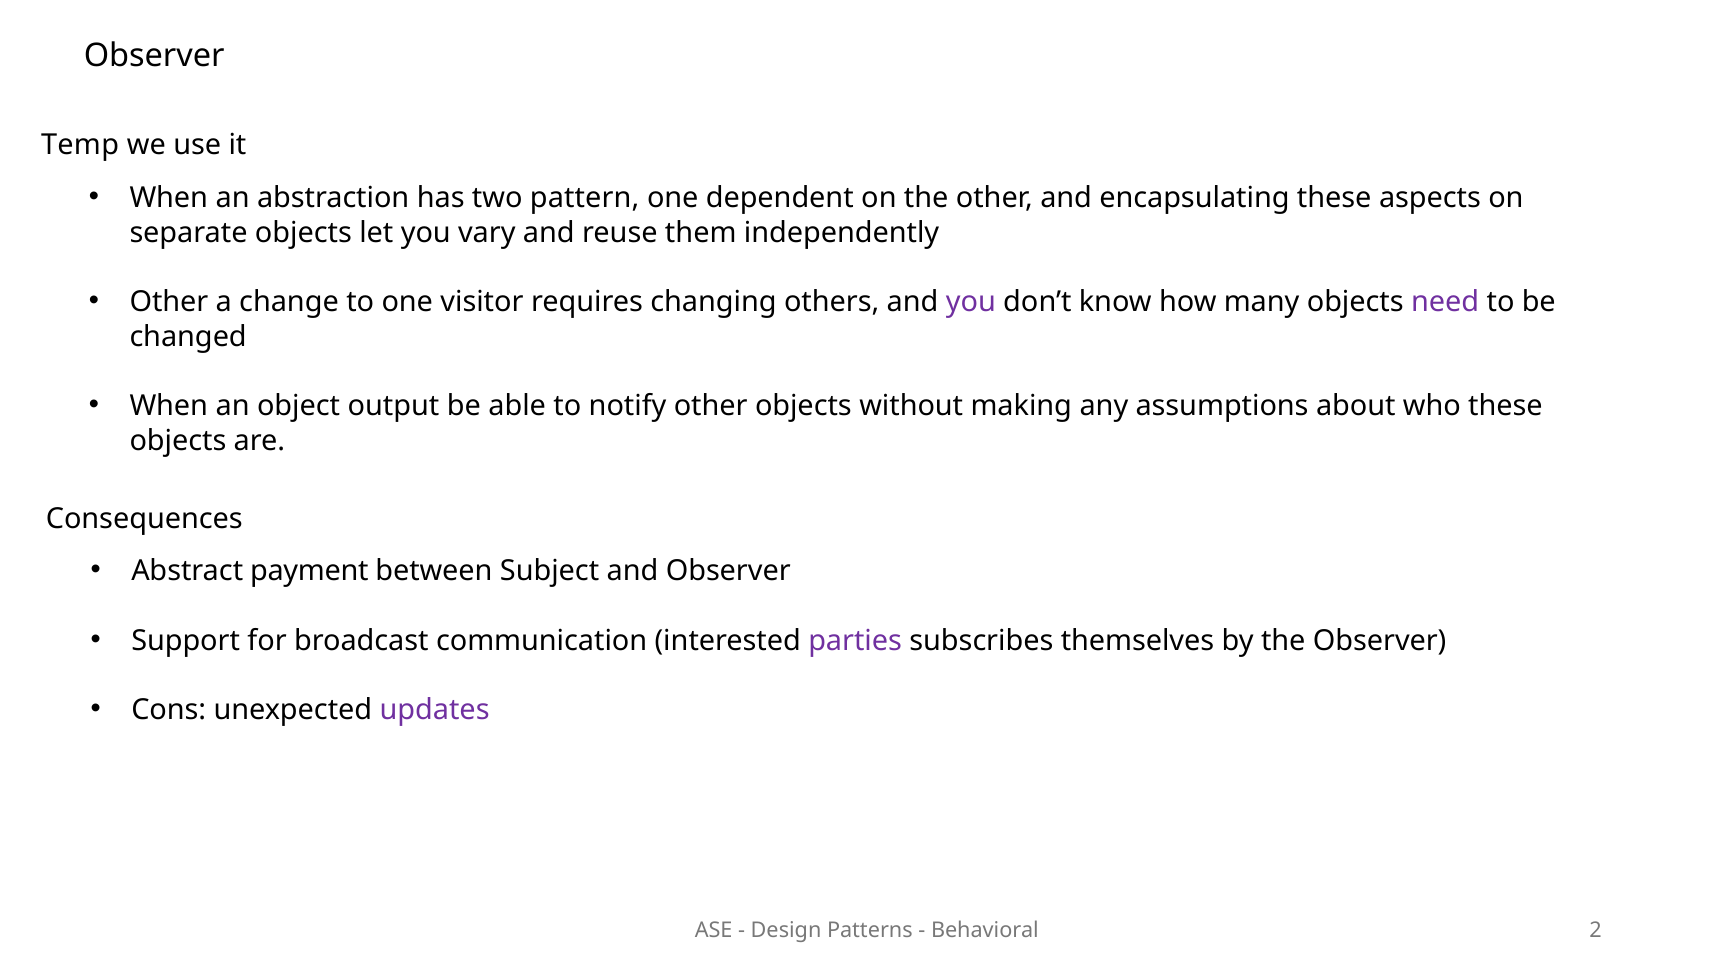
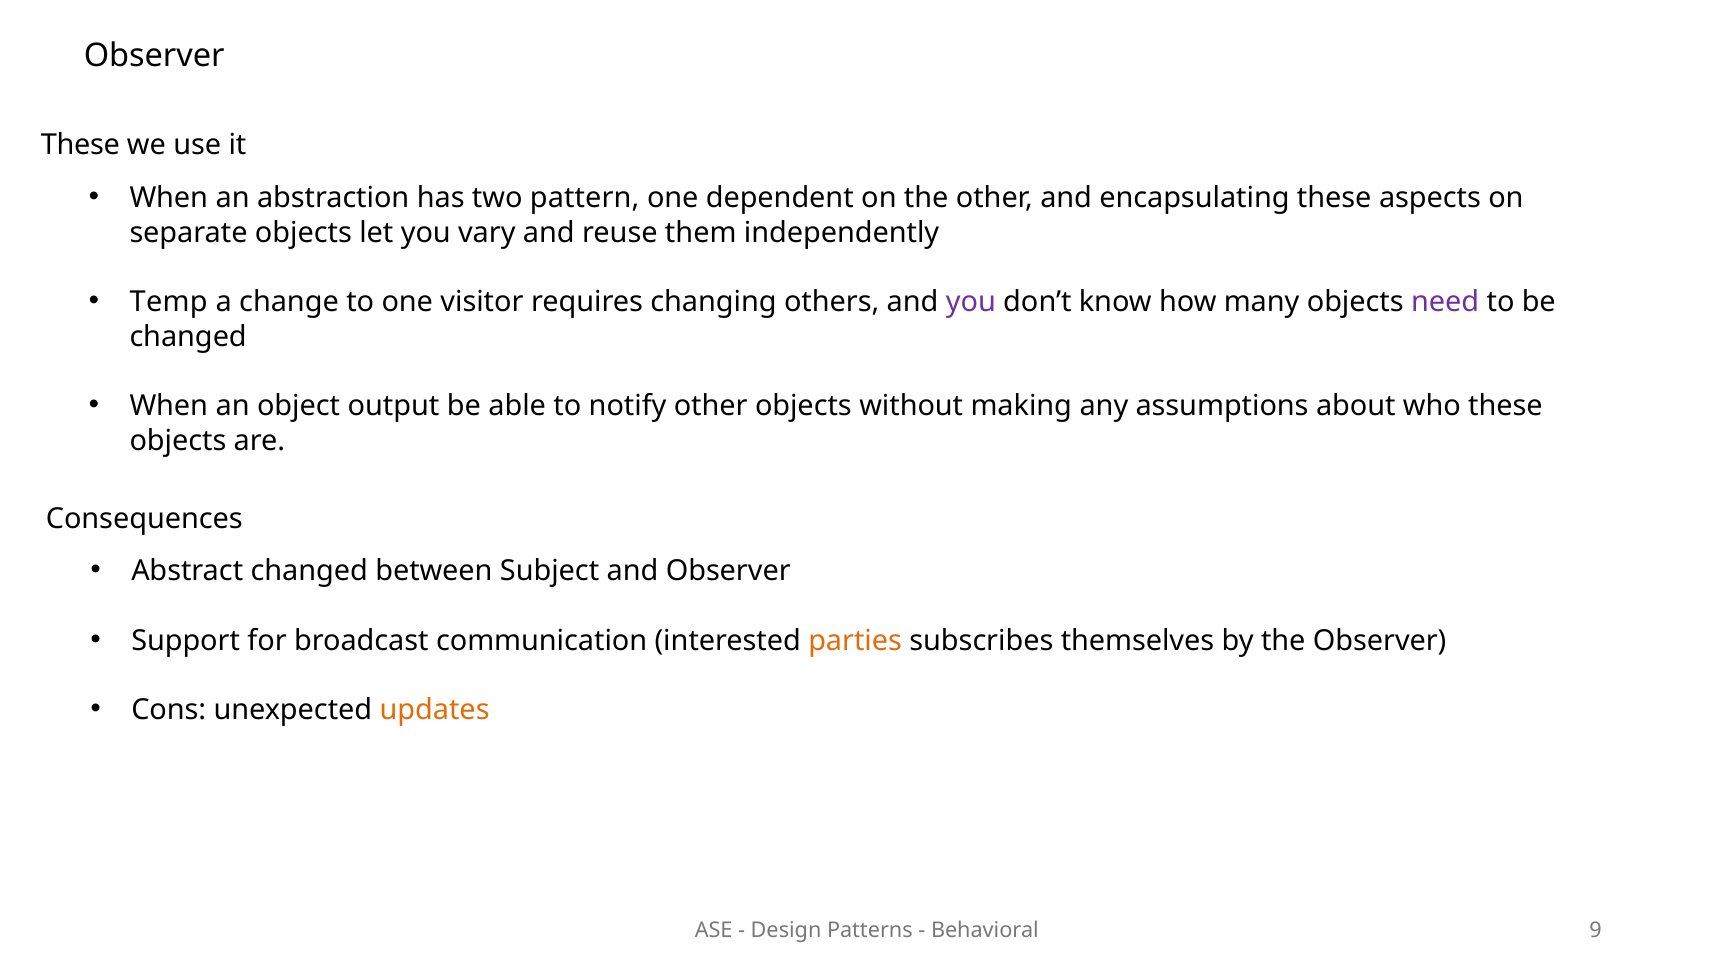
Temp at (80, 145): Temp -> These
Other at (169, 302): Other -> Temp
Abstract payment: payment -> changed
parties colour: purple -> orange
updates colour: purple -> orange
2: 2 -> 9
